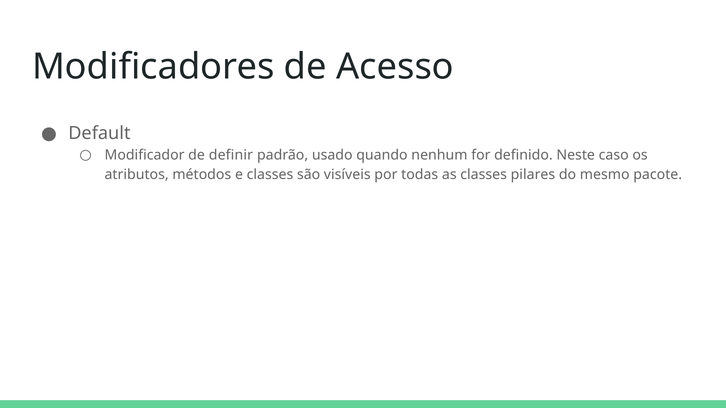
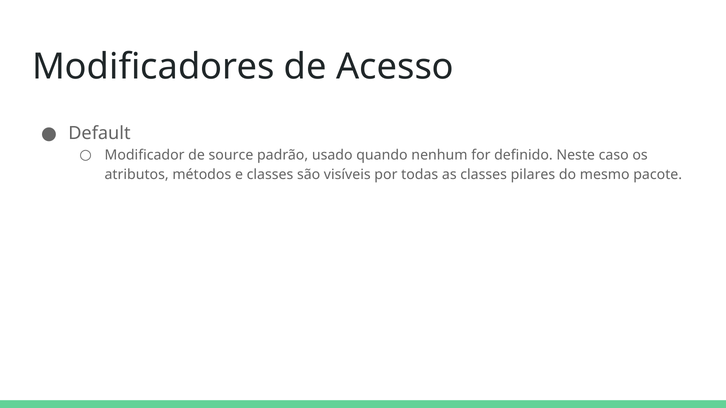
definir: definir -> source
